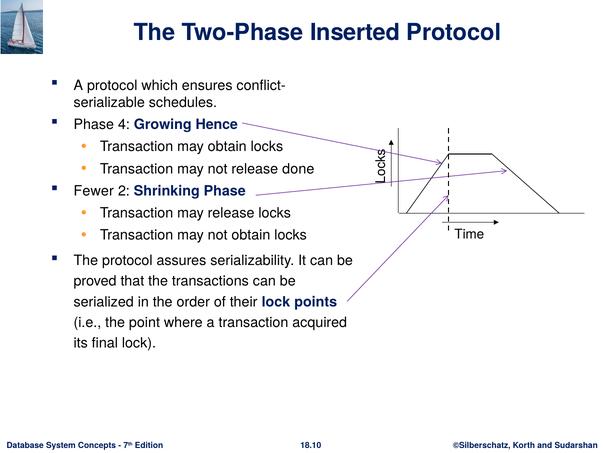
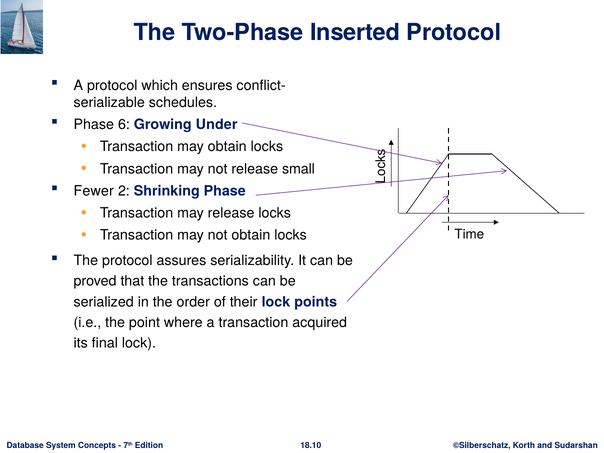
4: 4 -> 6
Hence: Hence -> Under
done: done -> small
